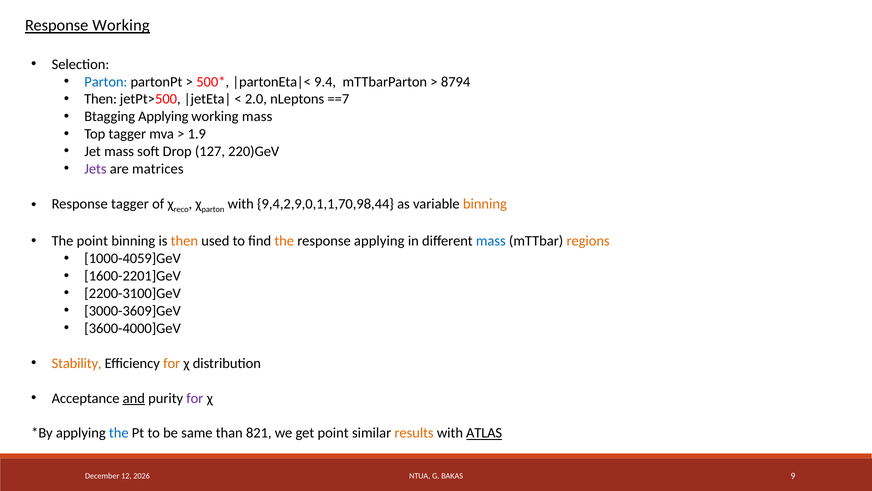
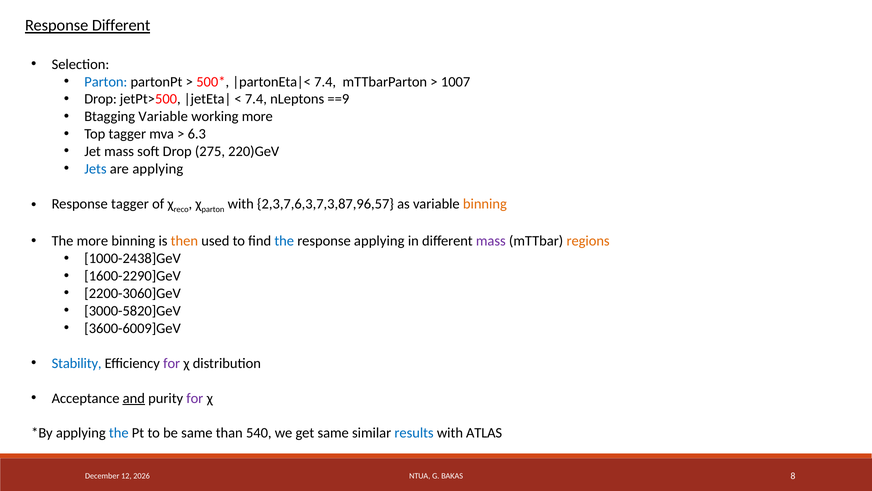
Response Working: Working -> Different
9.4 at (325, 82): 9.4 -> 7.4
8794: 8794 -> 1007
Then at (101, 99): Then -> Drop
2.0 at (256, 99): 2.0 -> 7.4
==7: ==7 -> ==9
Btagging Applying: Applying -> Variable
working mass: mass -> more
1.9: 1.9 -> 6.3
127: 127 -> 275
Jets colour: purple -> blue
are matrices: matrices -> applying
9,4,2,9,0,1,1,70,98,44: 9,4,2,9,0,1,1,70,98,44 -> 2,3,7,6,3,7,3,87,96,57
The point: point -> more
the at (284, 241) colour: orange -> blue
mass at (491, 241) colour: blue -> purple
1000-4059]GeV: 1000-4059]GeV -> 1000-2438]GeV
1600-2201]GeV: 1600-2201]GeV -> 1600-2290]GeV
2200-3100]GeV: 2200-3100]GeV -> 2200-3060]GeV
3000-3609]GeV: 3000-3609]GeV -> 3000-5820]GeV
3600-4000]GeV: 3600-4000]GeV -> 3600-6009]GeV
Stability colour: orange -> blue
for at (172, 363) colour: orange -> purple
821: 821 -> 540
get point: point -> same
results colour: orange -> blue
ATLAS underline: present -> none
9: 9 -> 8
